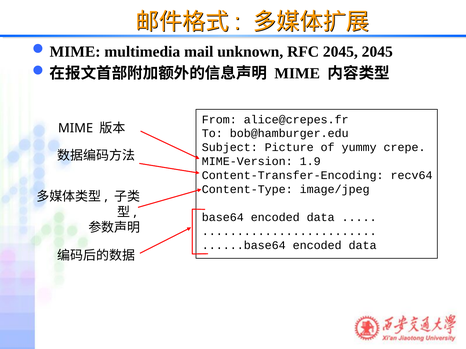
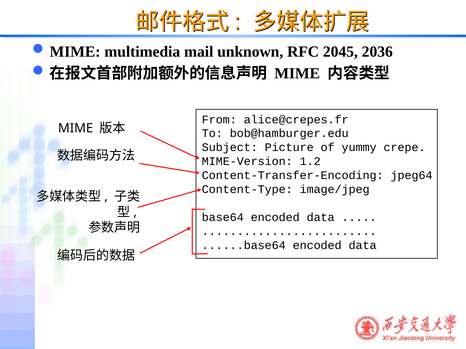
2045 2045: 2045 -> 2036
1.9: 1.9 -> 1.2
recv64: recv64 -> jpeg64
